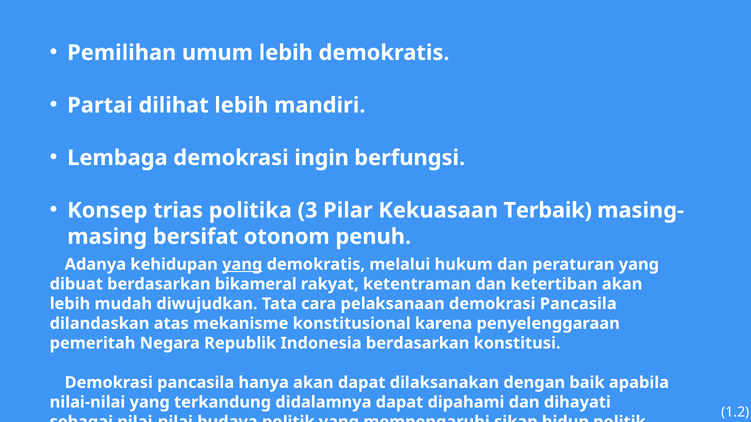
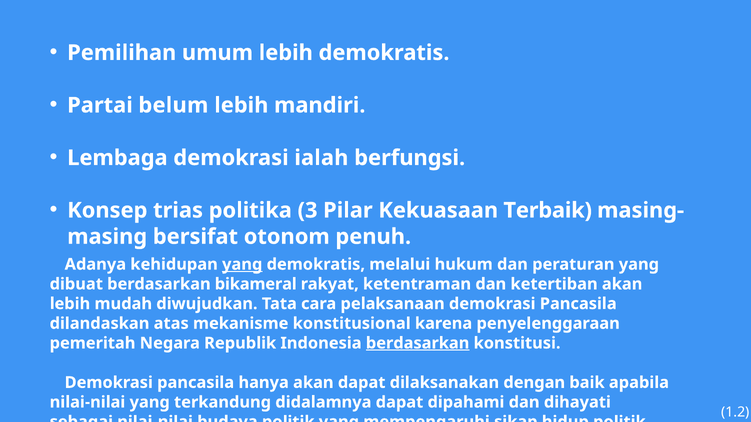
dilihat: dilihat -> belum
ingin: ingin -> ialah
berdasarkan at (418, 343) underline: none -> present
